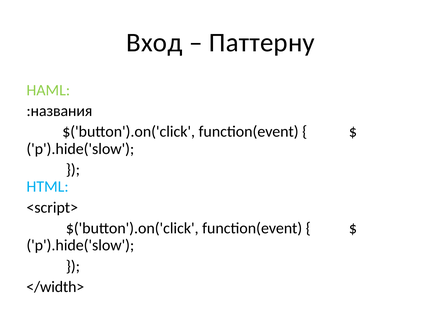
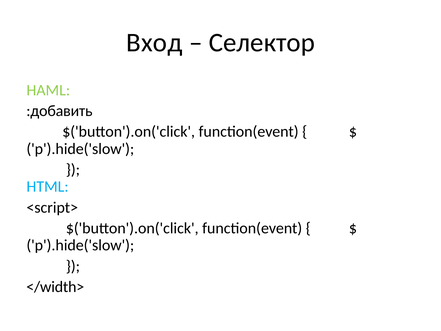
Паттерну: Паттерну -> Селектор
:названия: :названия -> :добавить
